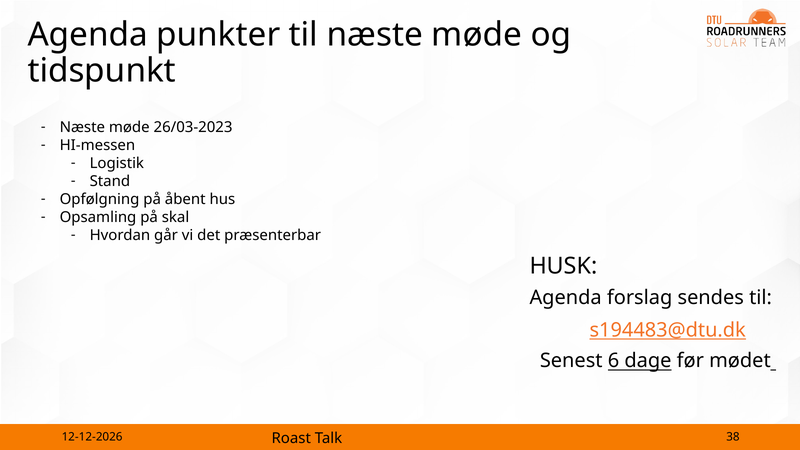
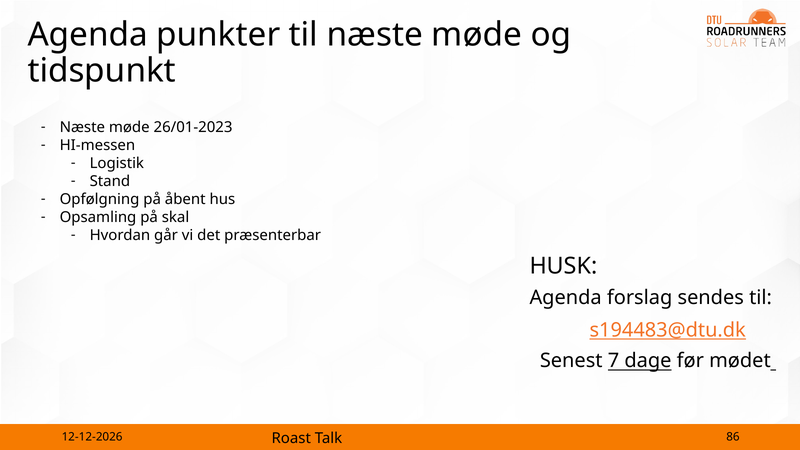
26/03-2023: 26/03-2023 -> 26/01-2023
6: 6 -> 7
38: 38 -> 86
